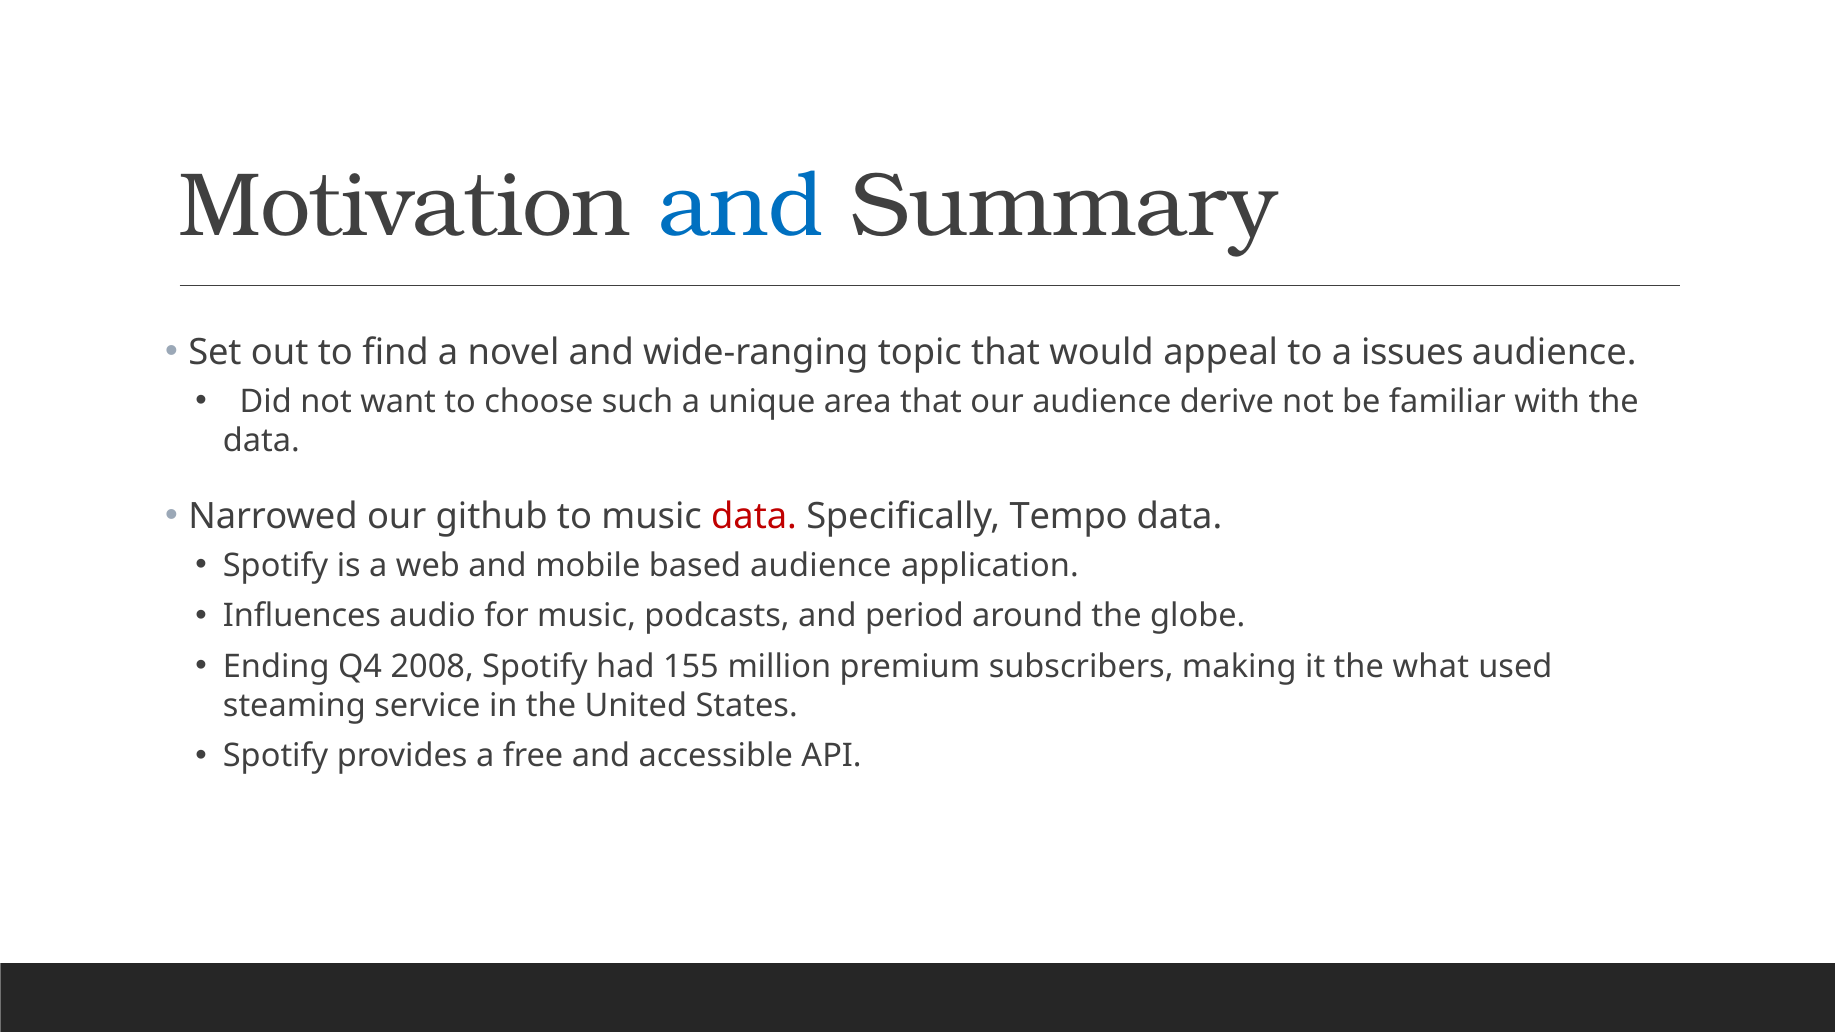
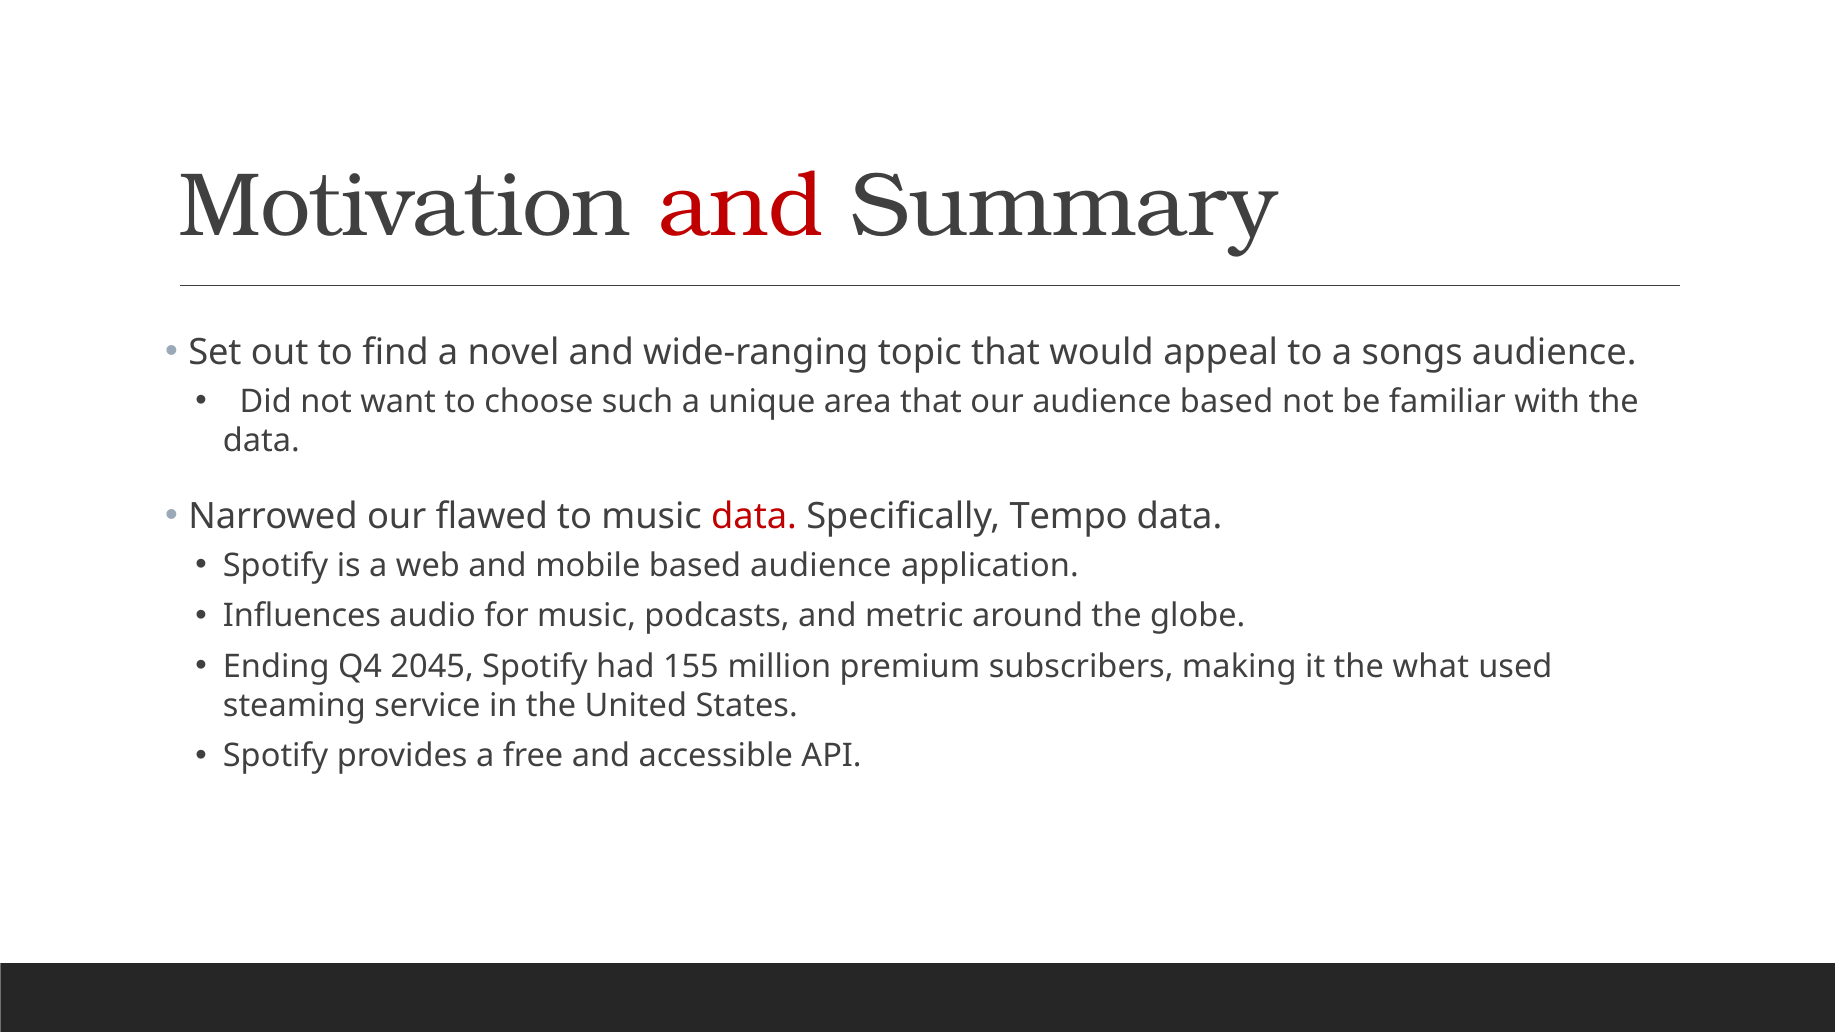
and at (741, 206) colour: blue -> red
issues: issues -> songs
audience derive: derive -> based
github: github -> flawed
period: period -> metric
2008: 2008 -> 2045
